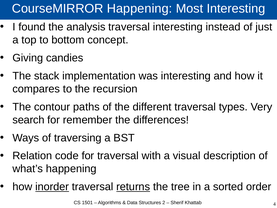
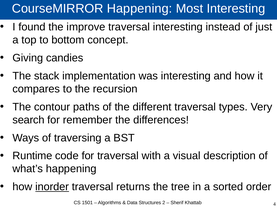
analysis: analysis -> improve
Relation: Relation -> Runtime
returns underline: present -> none
